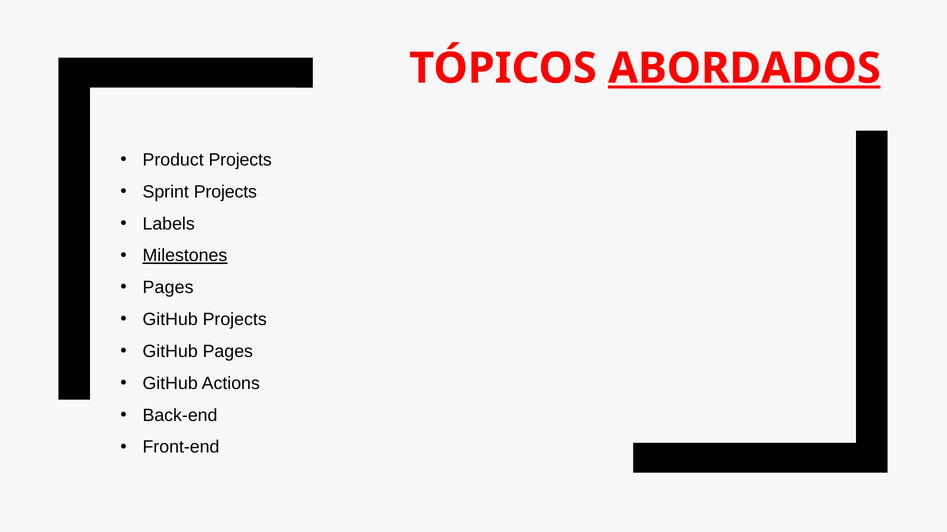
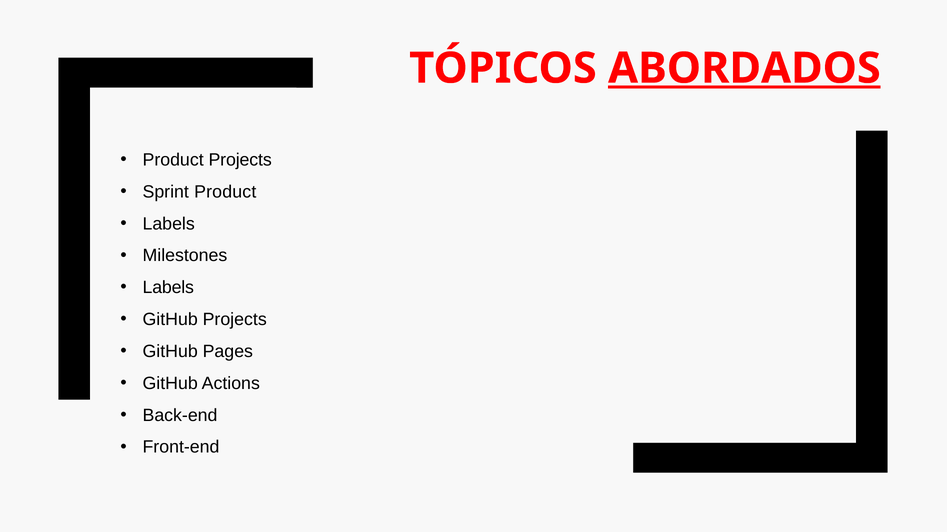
Sprint Projects: Projects -> Product
Milestones underline: present -> none
Pages at (168, 288): Pages -> Labels
